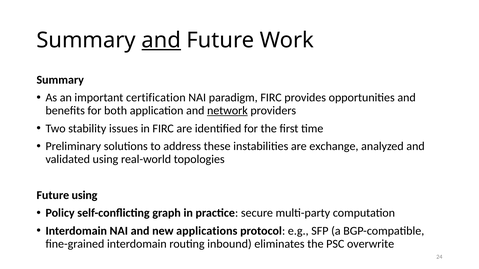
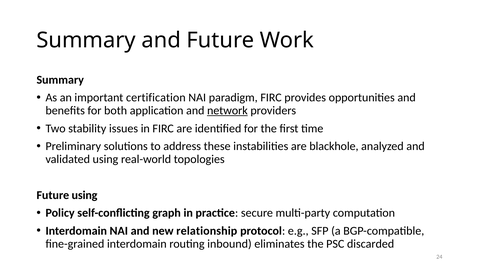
and at (161, 40) underline: present -> none
exchange: exchange -> blackhole
applications: applications -> relationship
overwrite: overwrite -> discarded
